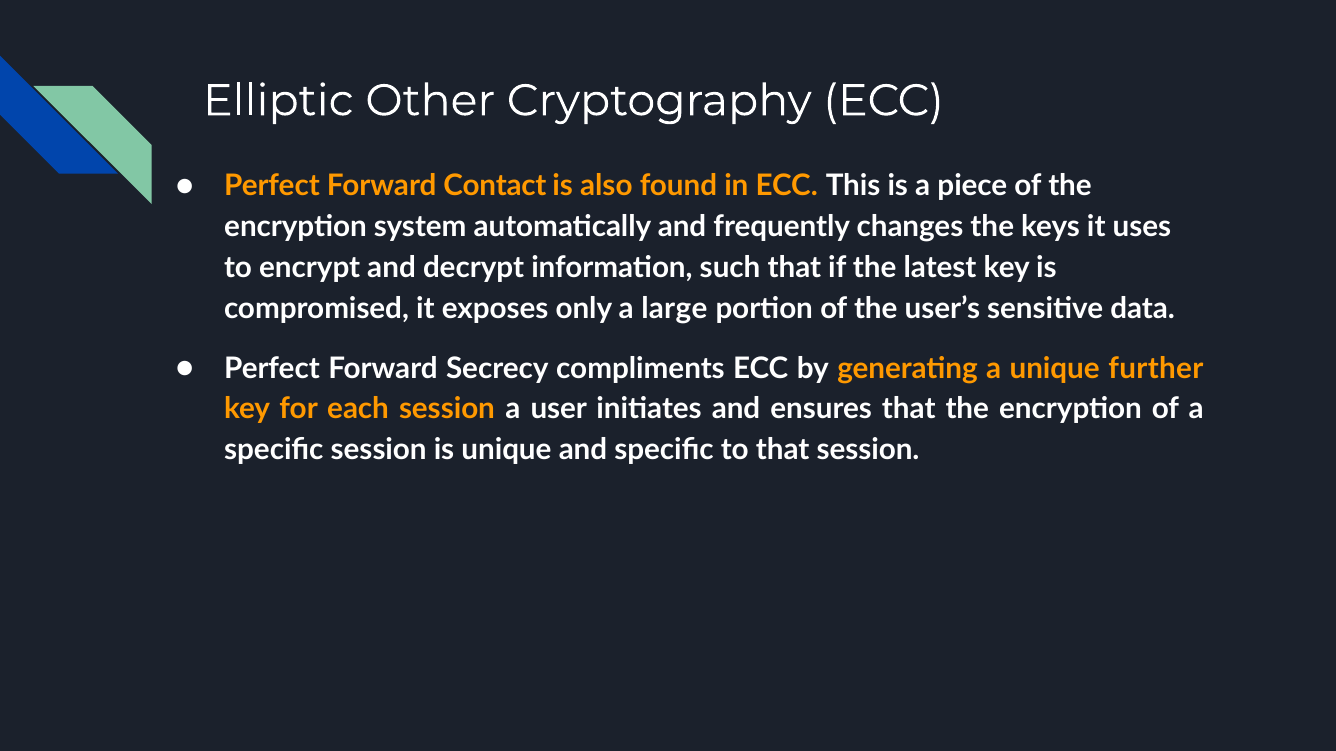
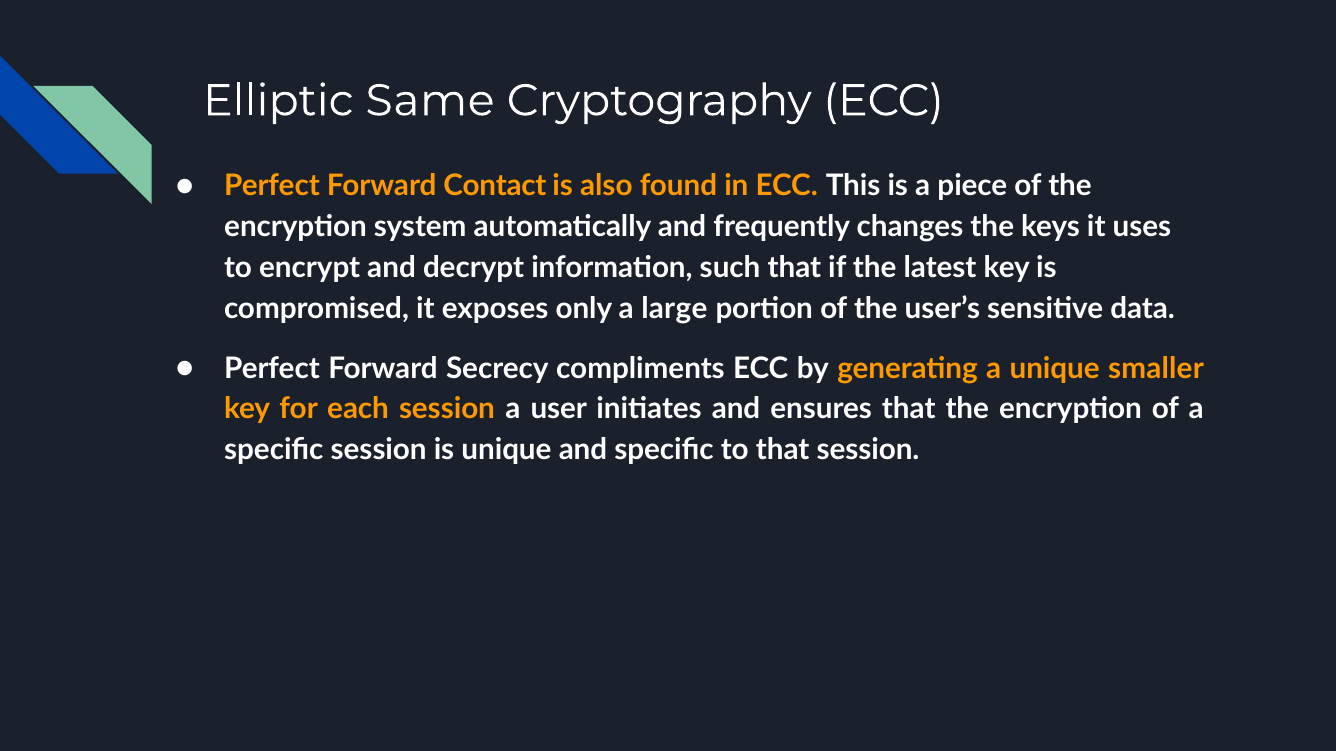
Other: Other -> Same
further: further -> smaller
